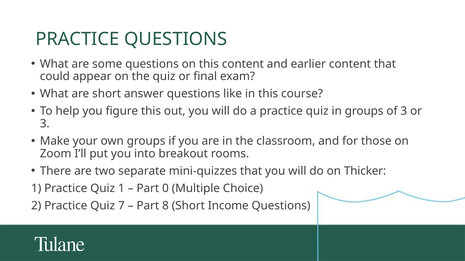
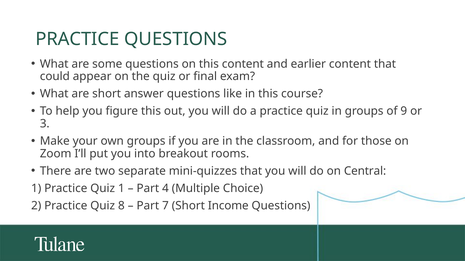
of 3: 3 -> 9
Thicker: Thicker -> Central
0: 0 -> 4
7: 7 -> 8
8: 8 -> 7
